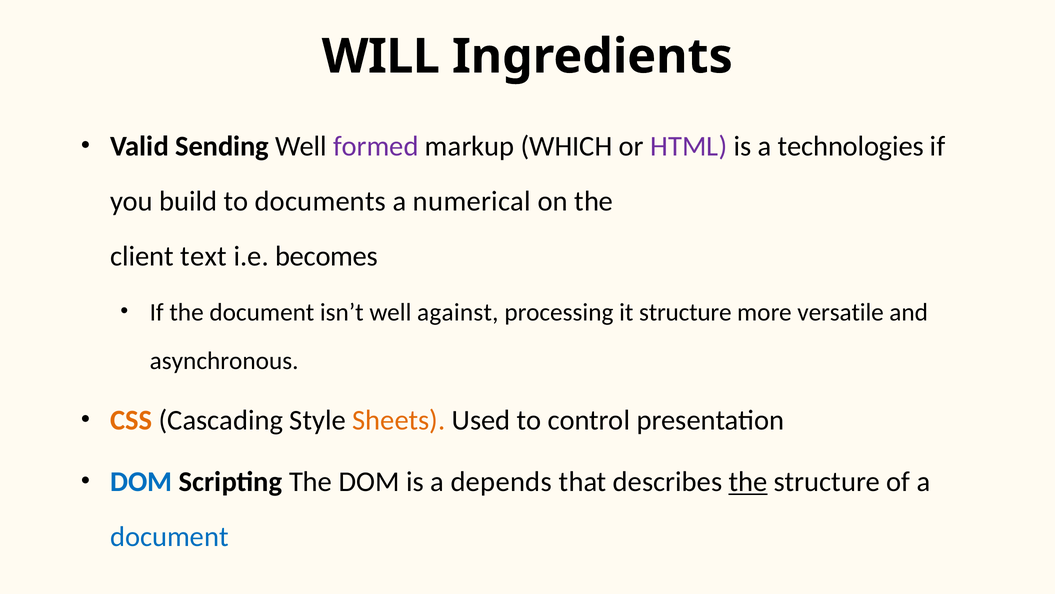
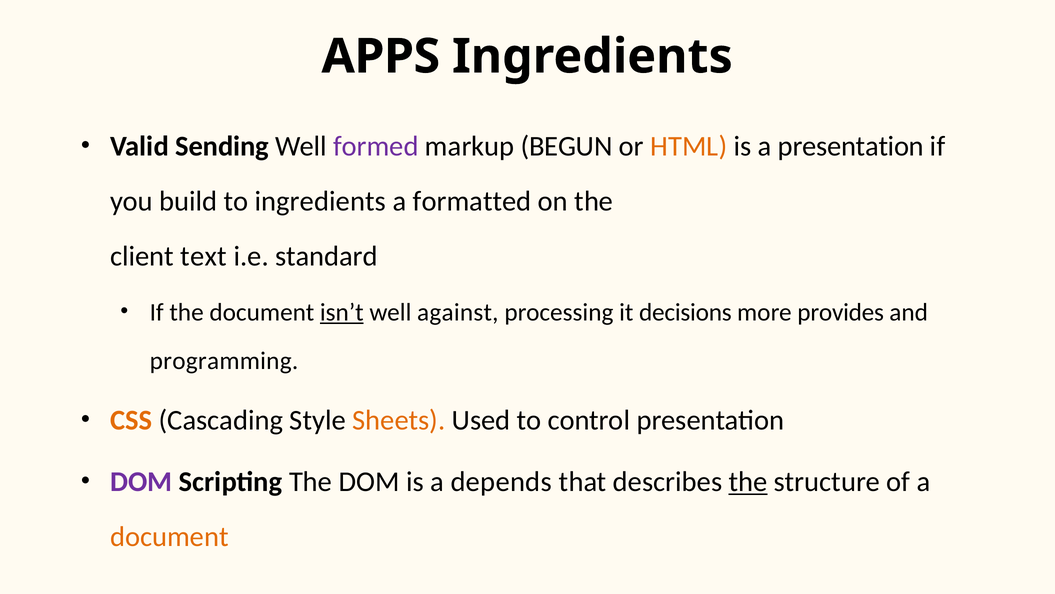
WILL: WILL -> APPS
WHICH: WHICH -> BEGUN
HTML colour: purple -> orange
a technologies: technologies -> presentation
to documents: documents -> ingredients
numerical: numerical -> formatted
becomes: becomes -> standard
isn’t underline: none -> present
it structure: structure -> decisions
versatile: versatile -> provides
asynchronous: asynchronous -> programming
DOM at (141, 482) colour: blue -> purple
document at (169, 536) colour: blue -> orange
